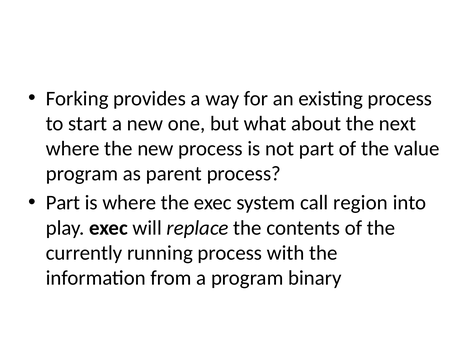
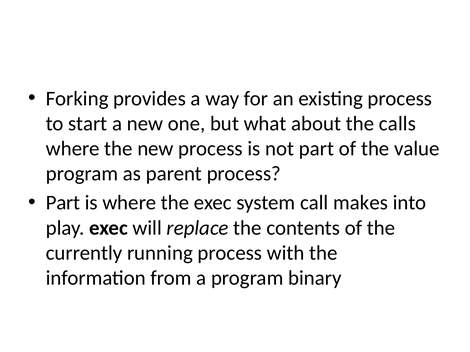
next: next -> calls
region: region -> makes
